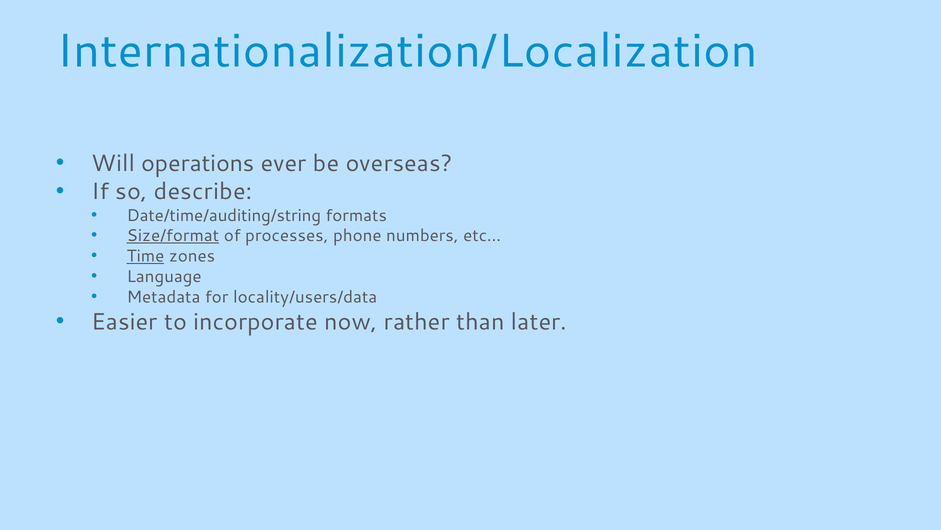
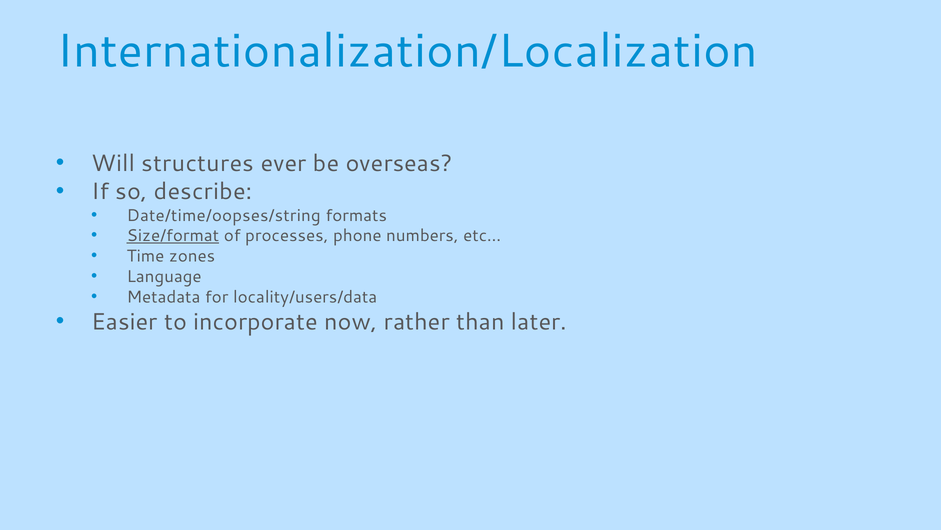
operations: operations -> structures
Date/time/auditing/string: Date/time/auditing/string -> Date/time/oopses/string
Time underline: present -> none
